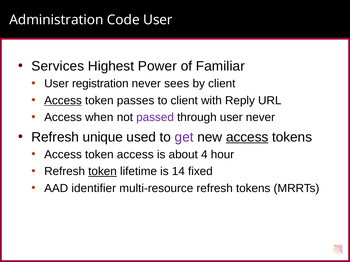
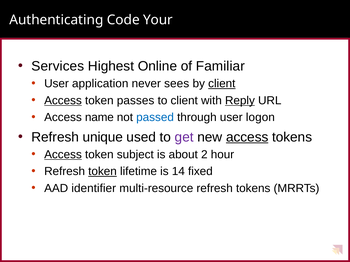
Administration: Administration -> Authenticating
Code User: User -> Your
Power: Power -> Online
registration: registration -> application
client at (222, 84) underline: none -> present
Reply underline: none -> present
when: when -> name
passed colour: purple -> blue
user never: never -> logon
Access at (63, 155) underline: none -> present
token access: access -> subject
4: 4 -> 2
